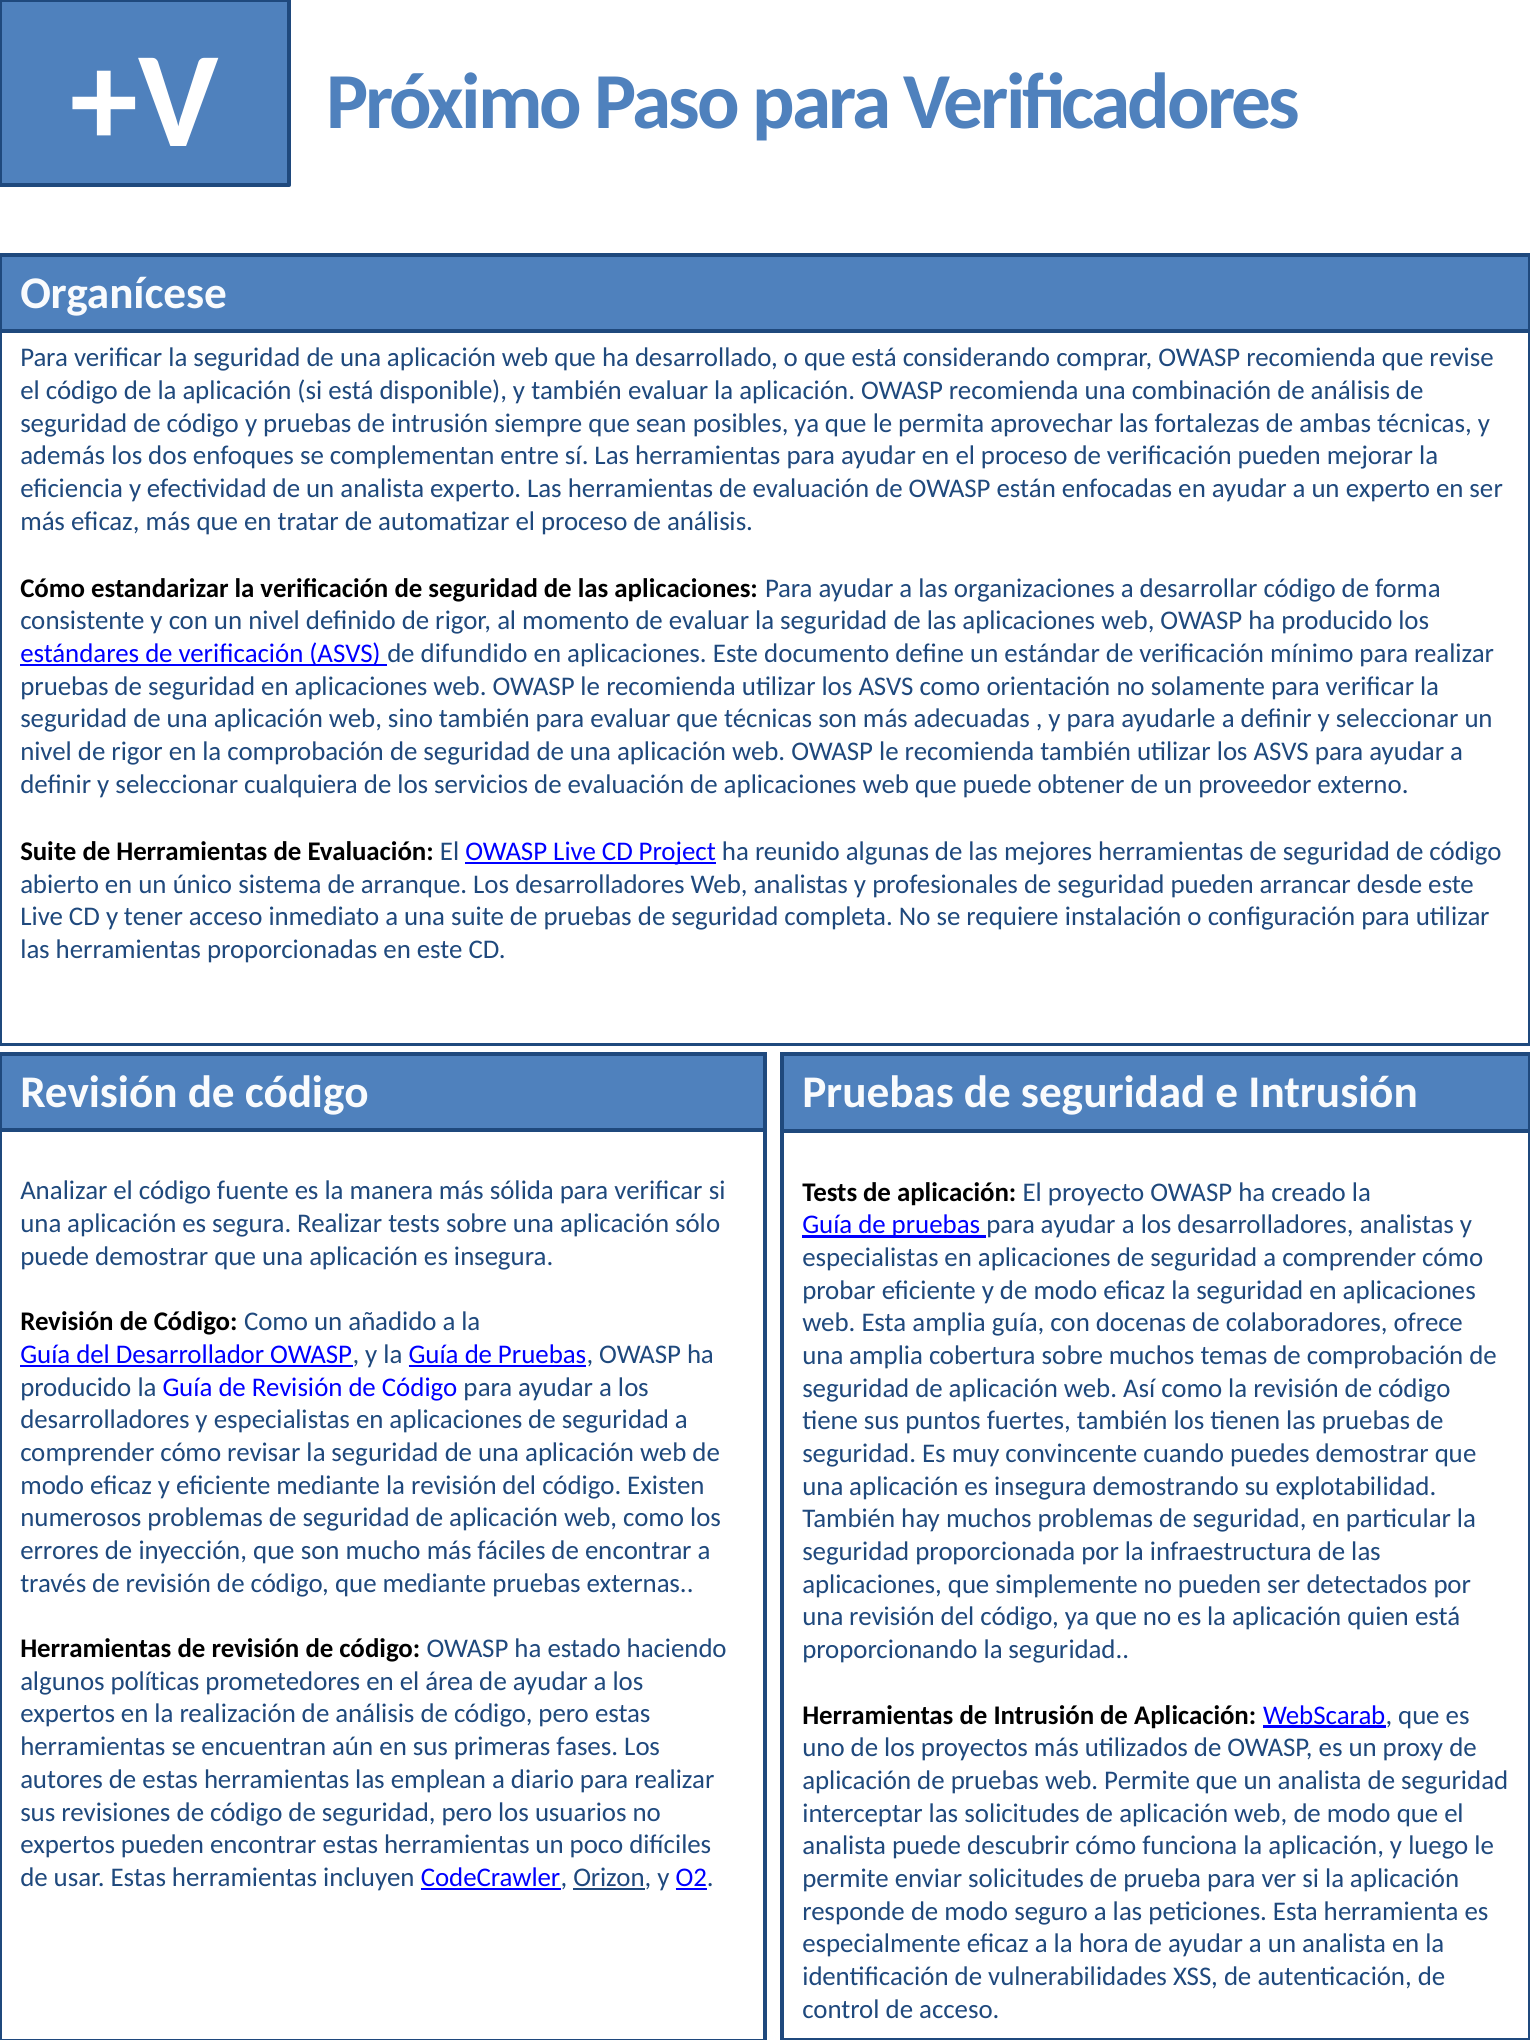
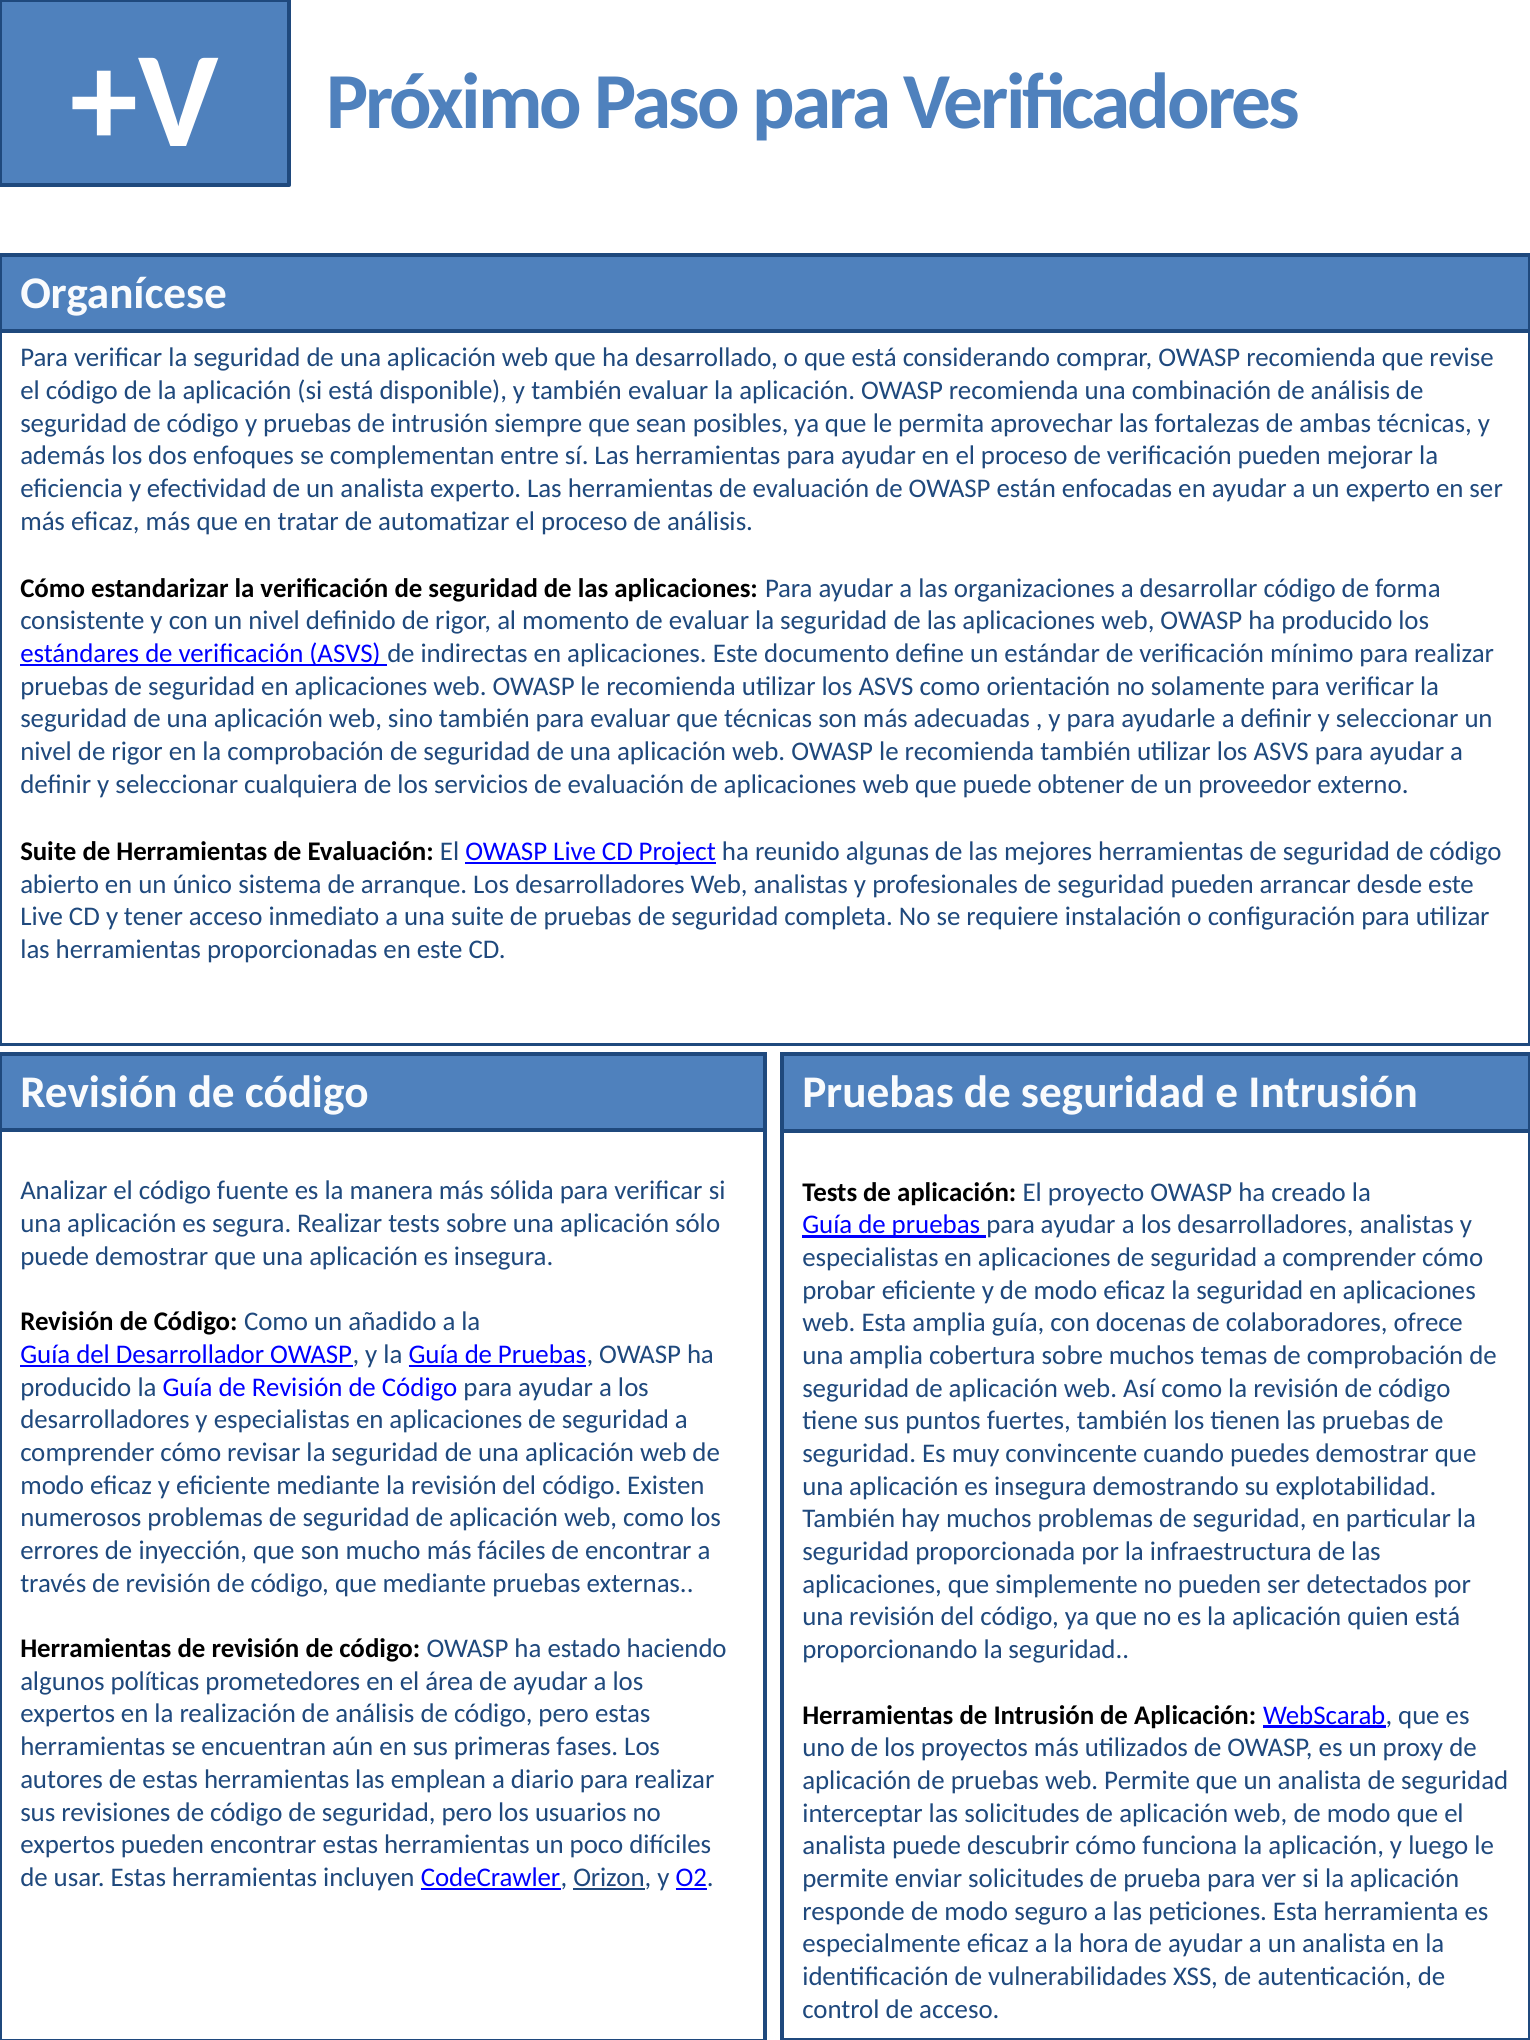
difundido: difundido -> indirectas
